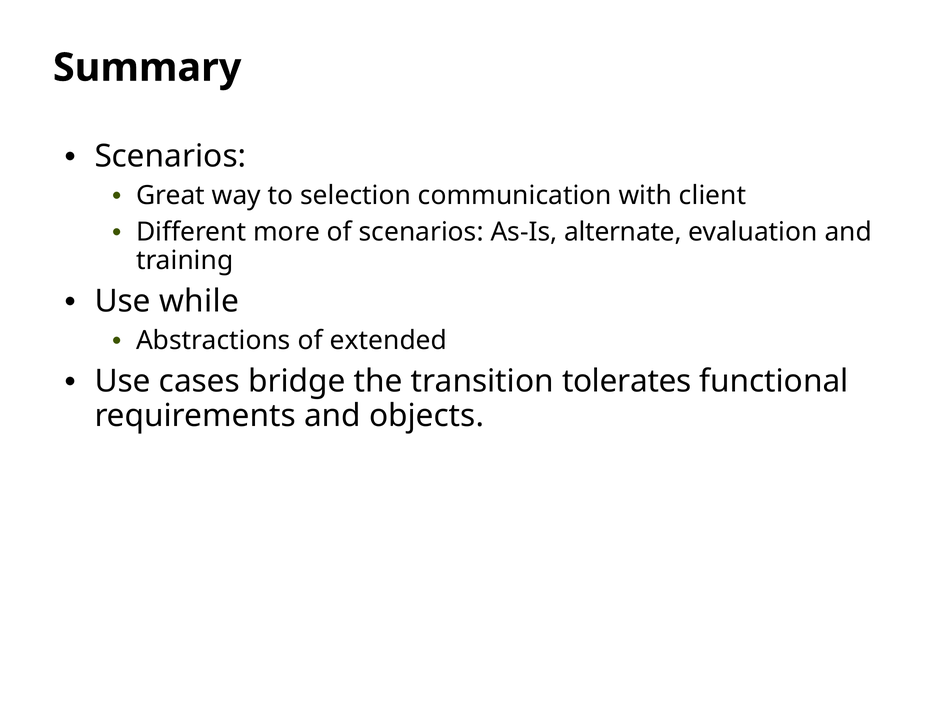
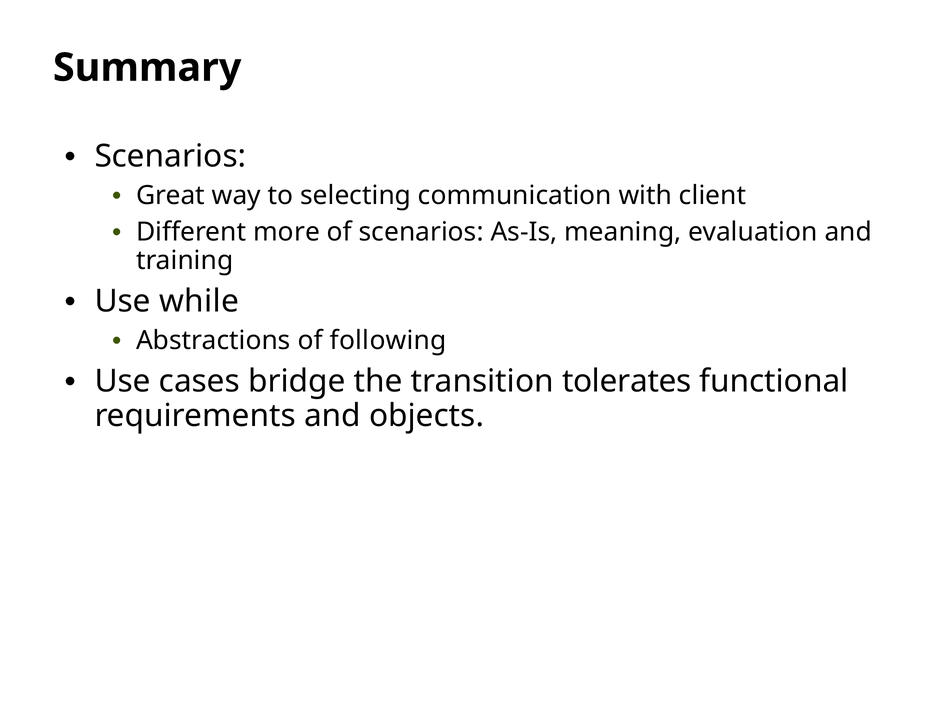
selection: selection -> selecting
alternate: alternate -> meaning
extended: extended -> following
